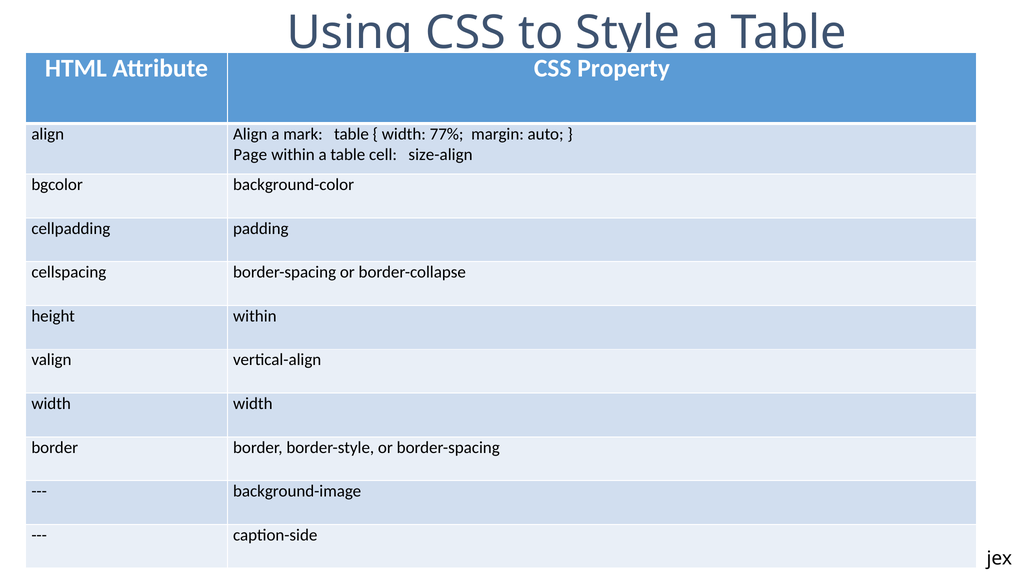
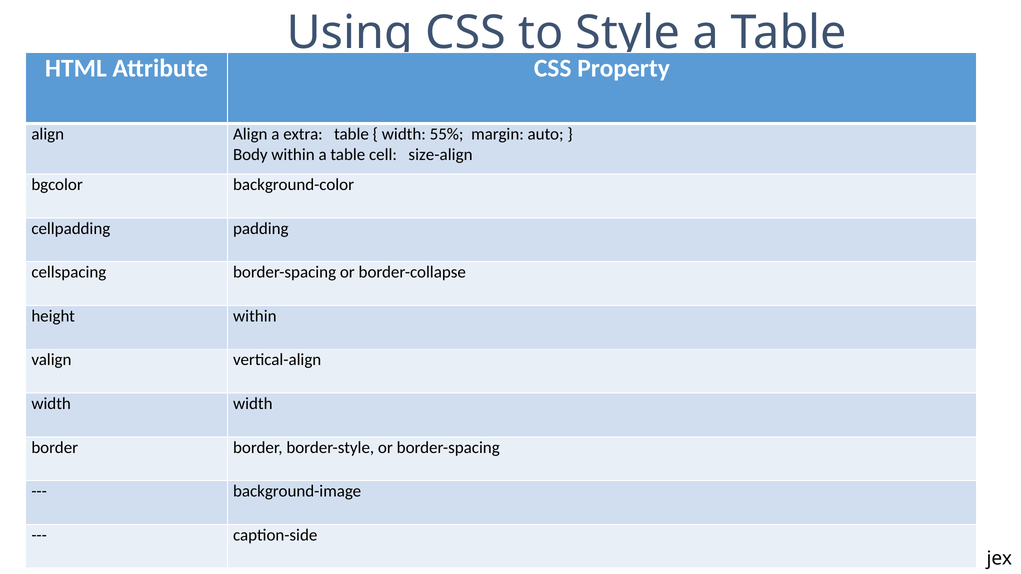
mark: mark -> extra
77%: 77% -> 55%
Page: Page -> Body
